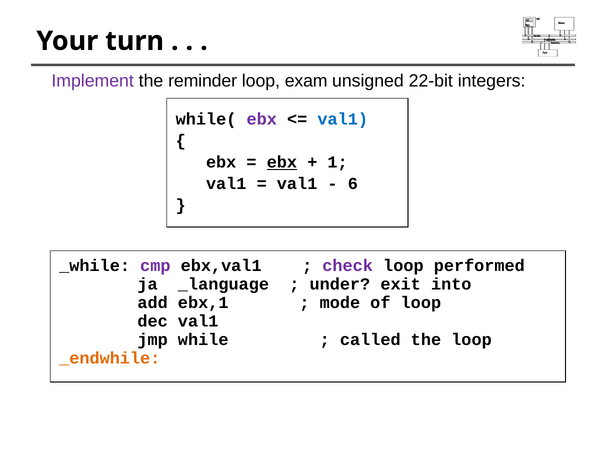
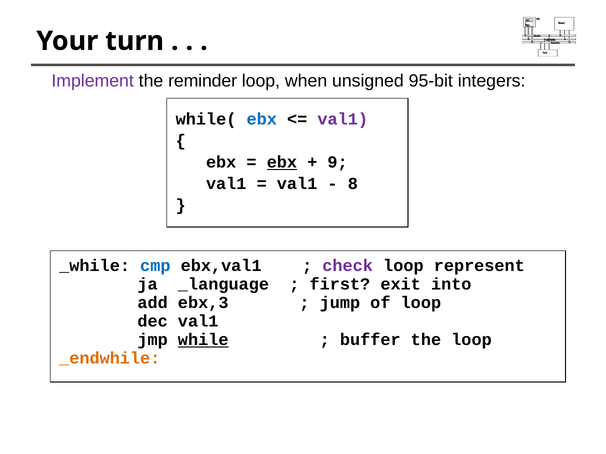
exam: exam -> when
22-bit: 22-bit -> 95-bit
ebx at (262, 119) colour: purple -> blue
val1 at (343, 119) colour: blue -> purple
1: 1 -> 9
6: 6 -> 8
cmp colour: purple -> blue
performed: performed -> represent
under: under -> first
ebx,1: ebx,1 -> ebx,3
mode: mode -> jump
while underline: none -> present
called: called -> buffer
